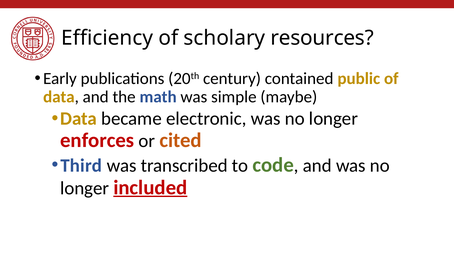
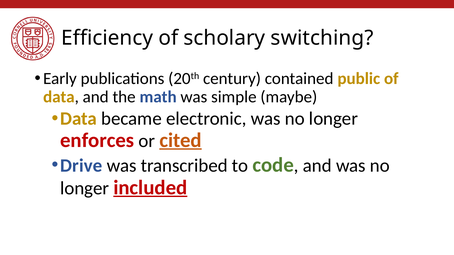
resources: resources -> switching
cited underline: none -> present
Third: Third -> Drive
